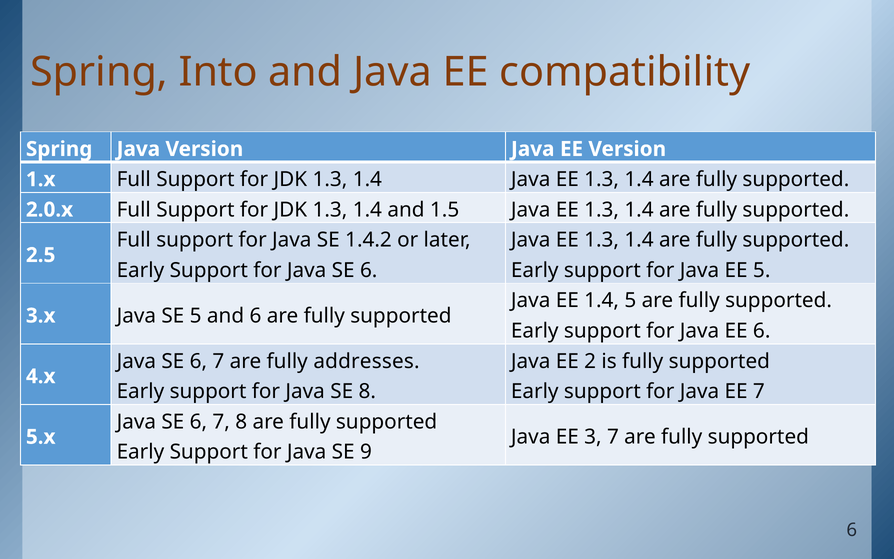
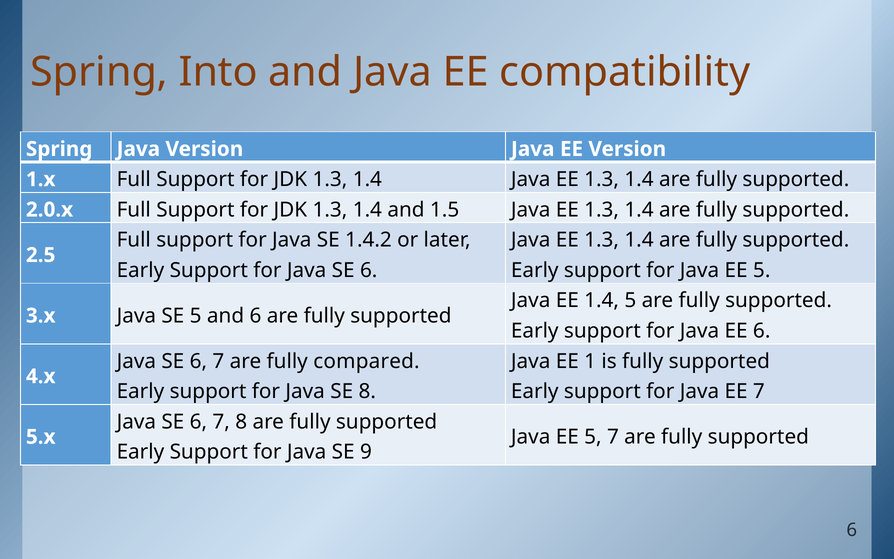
addresses: addresses -> compared
2: 2 -> 1
3 at (593, 437): 3 -> 5
